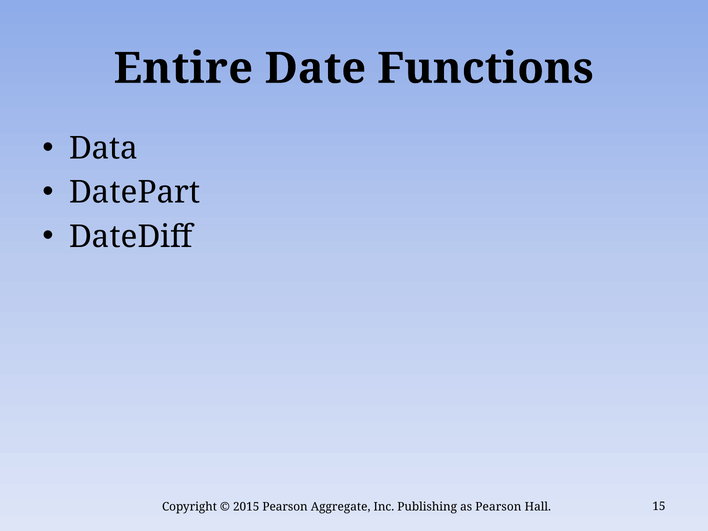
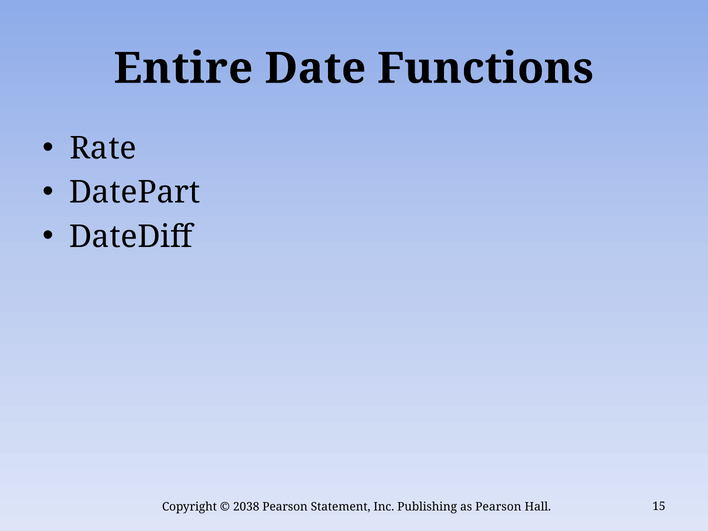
Data: Data -> Rate
2015: 2015 -> 2038
Aggregate: Aggregate -> Statement
